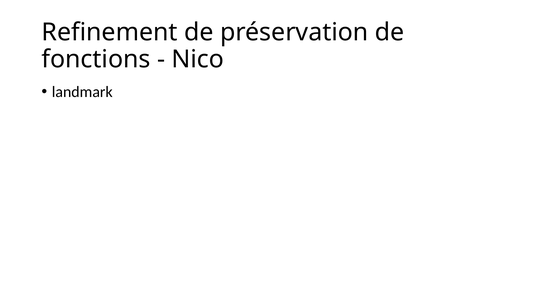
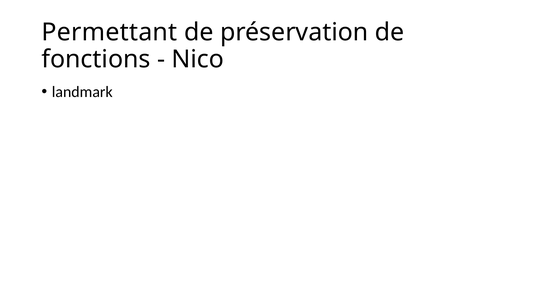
Refinement: Refinement -> Permettant
